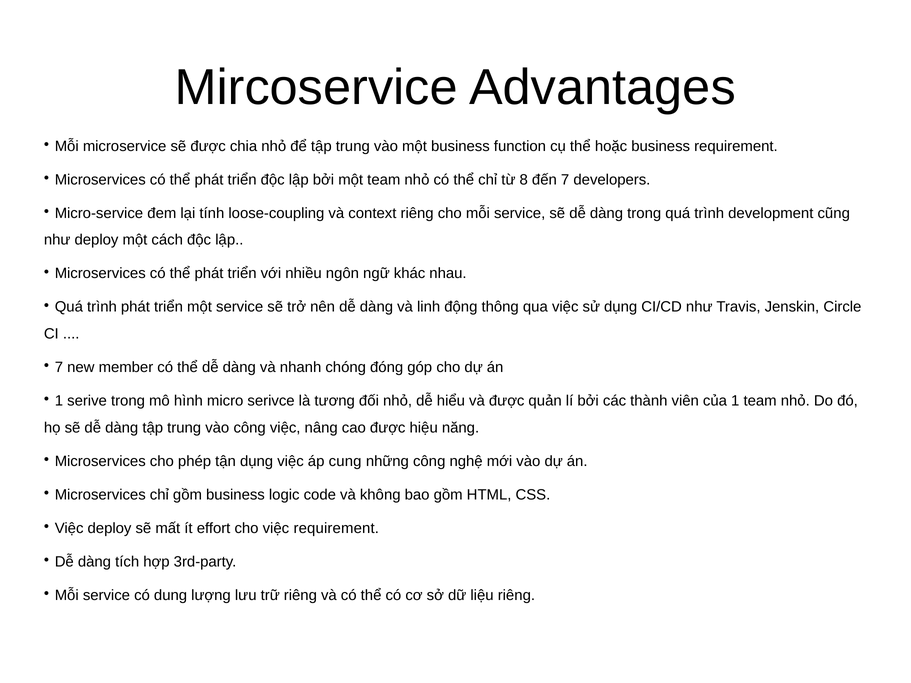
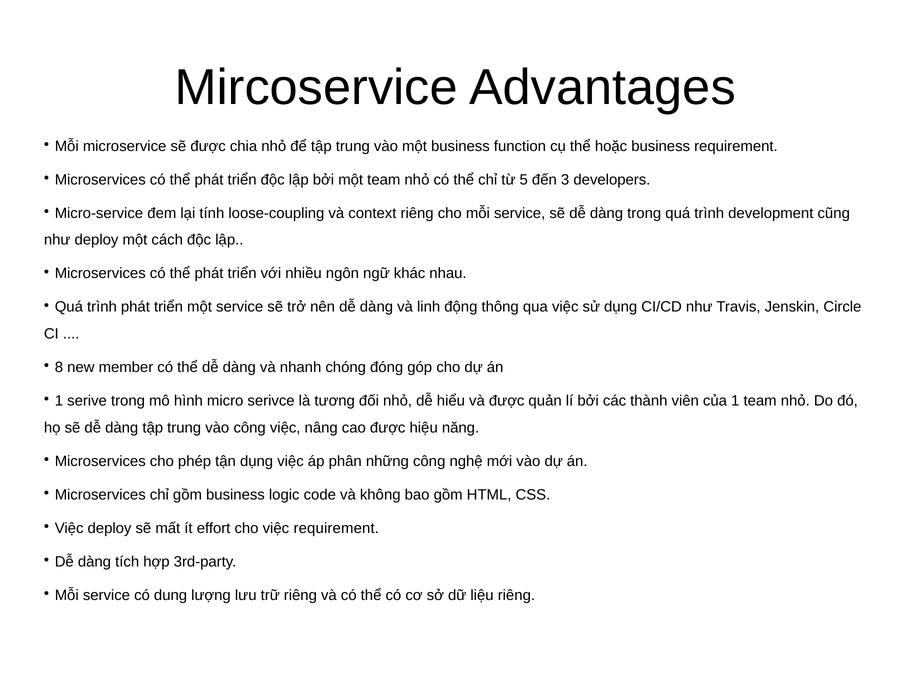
8: 8 -> 5
đến 7: 7 -> 3
7 at (59, 367): 7 -> 8
cung: cung -> phân
